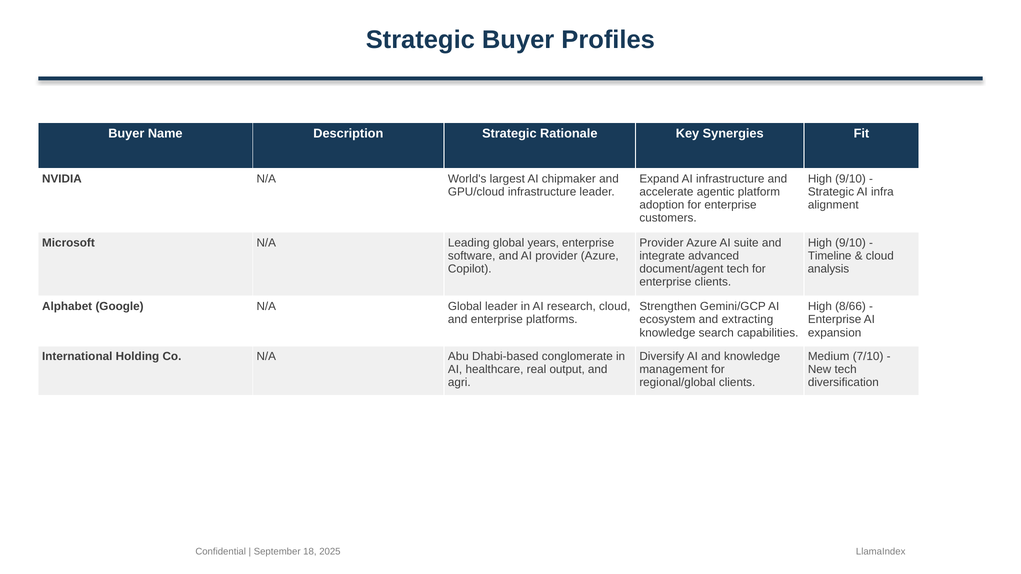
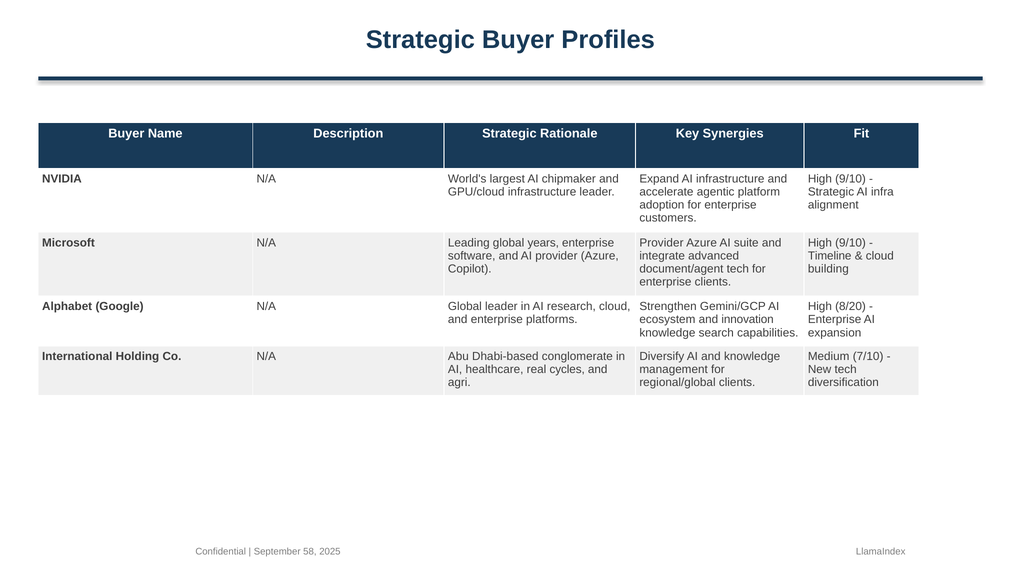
analysis: analysis -> building
8/66: 8/66 -> 8/20
extracting: extracting -> innovation
output: output -> cycles
18: 18 -> 58
